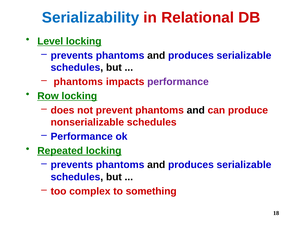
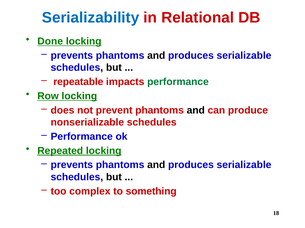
Level: Level -> Done
phantoms at (78, 82): phantoms -> repeatable
performance at (178, 82) colour: purple -> green
